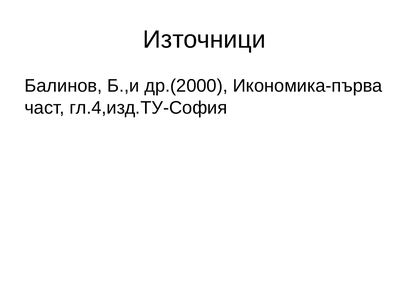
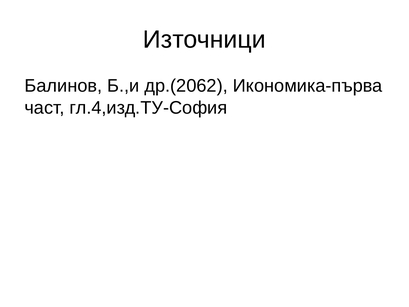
др.(2000: др.(2000 -> др.(2062
